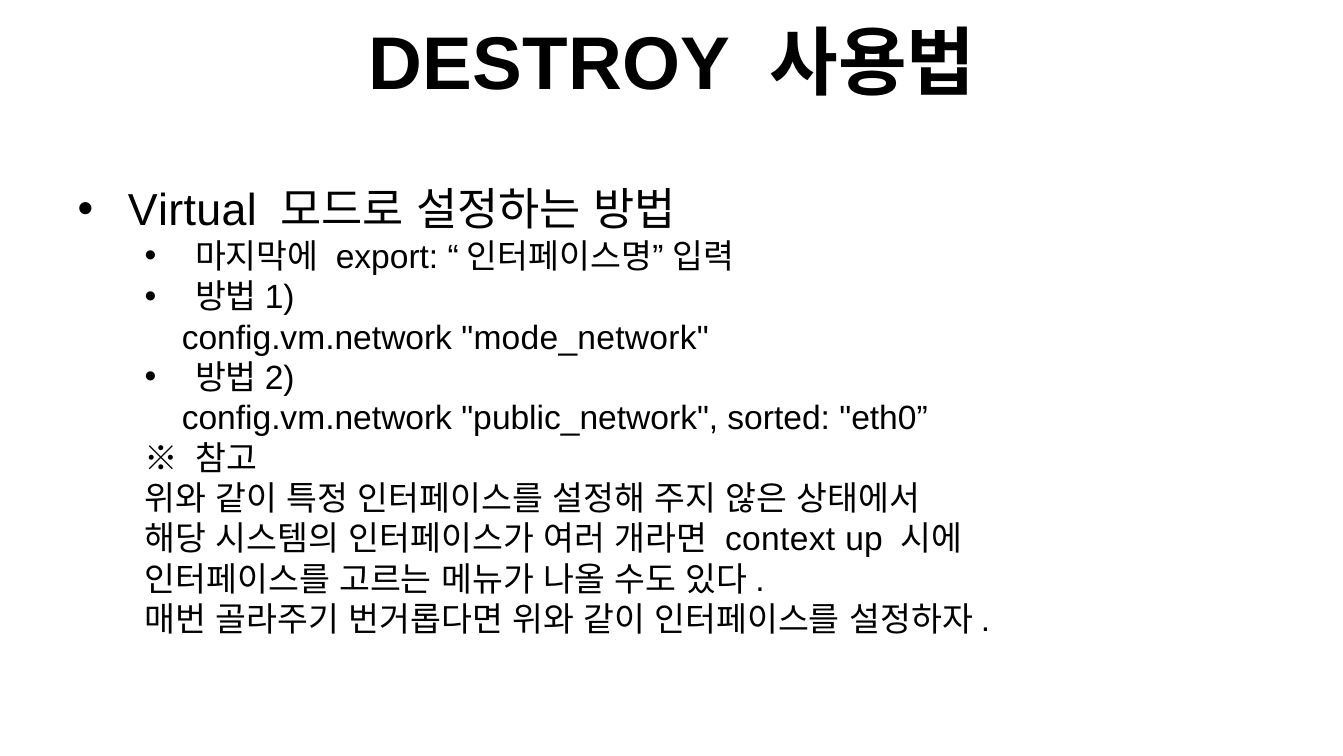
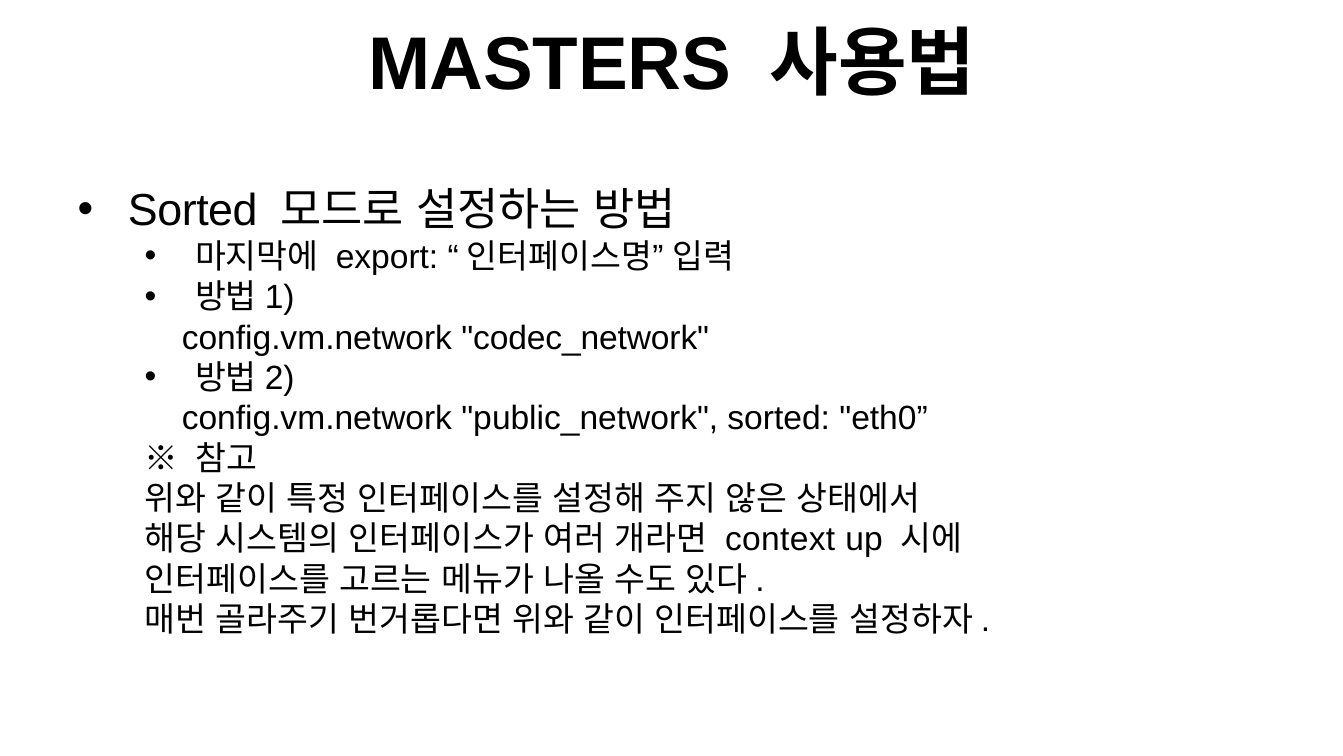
DESTROY: DESTROY -> MASTERS
Virtual at (192, 211): Virtual -> Sorted
mode_network: mode_network -> codec_network
